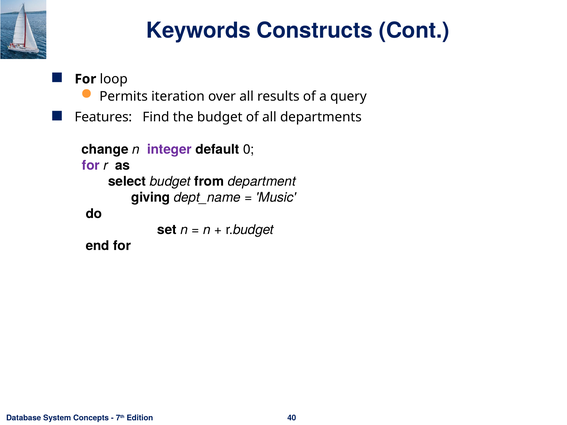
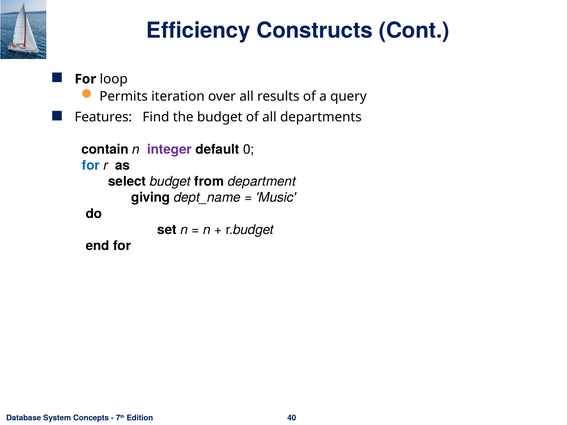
Keywords: Keywords -> Efficiency
change: change -> contain
for at (91, 166) colour: purple -> blue
